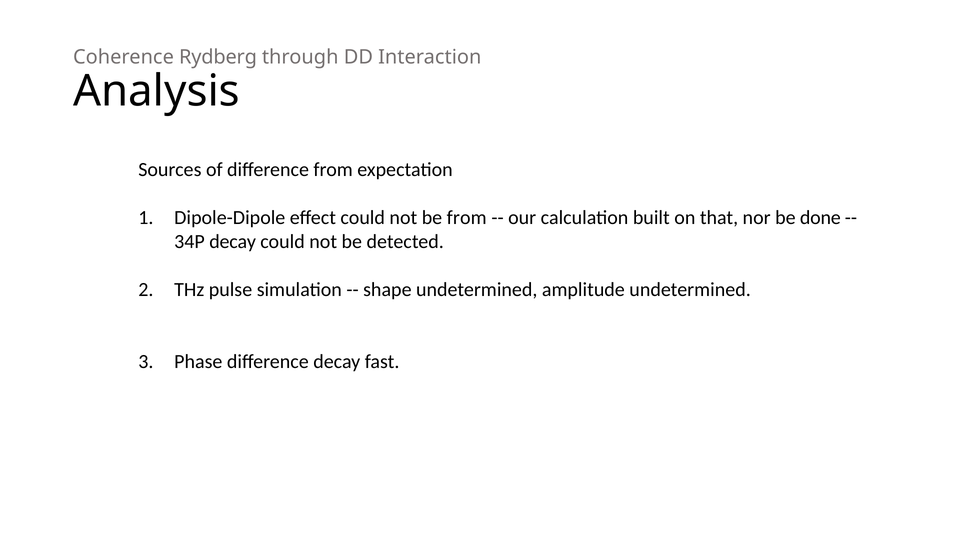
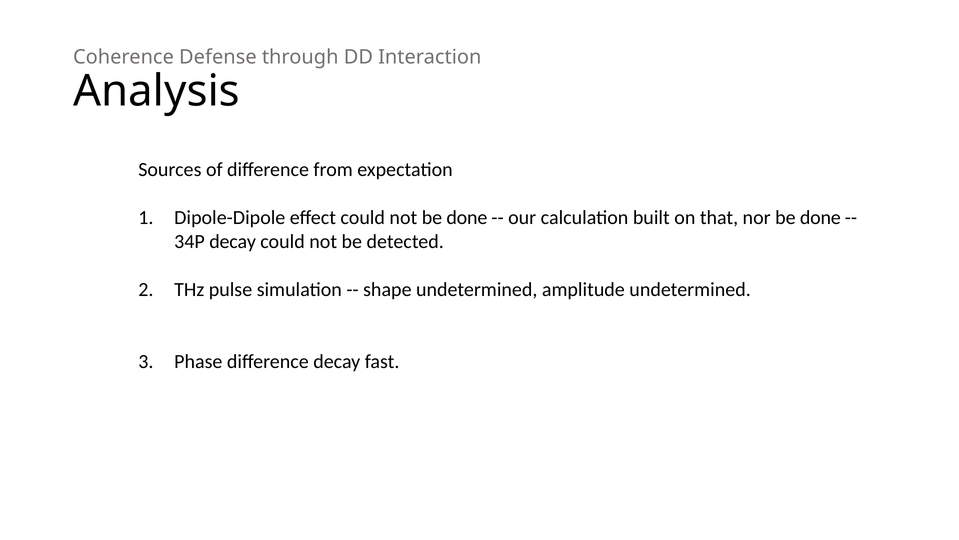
Rydberg: Rydberg -> Defense
not be from: from -> done
